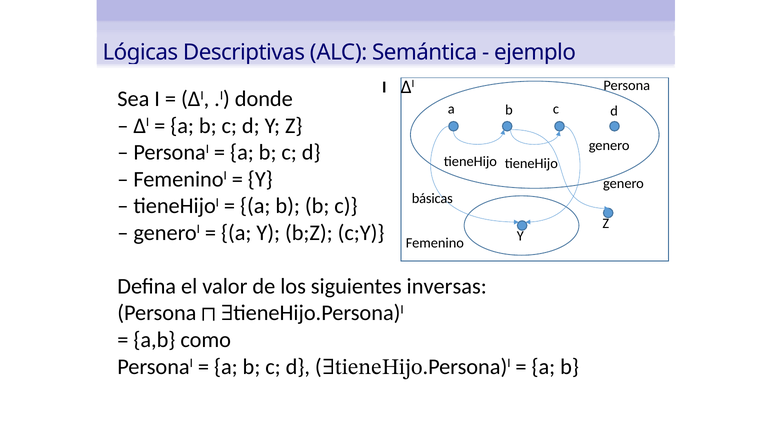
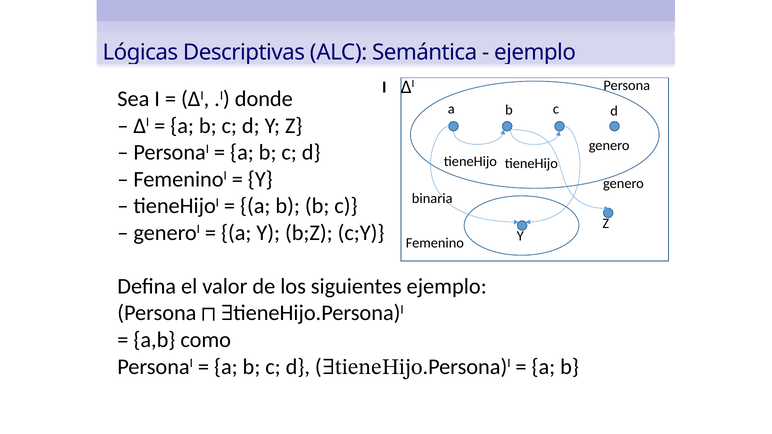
básicas: básicas -> binaria
siguientes inversas: inversas -> ejemplo
